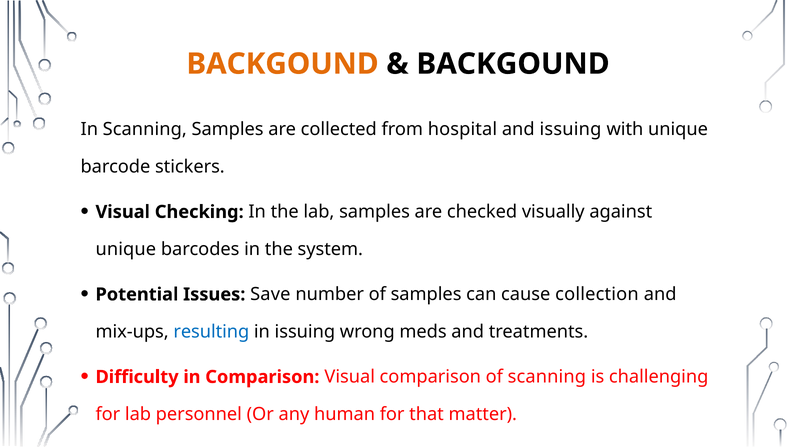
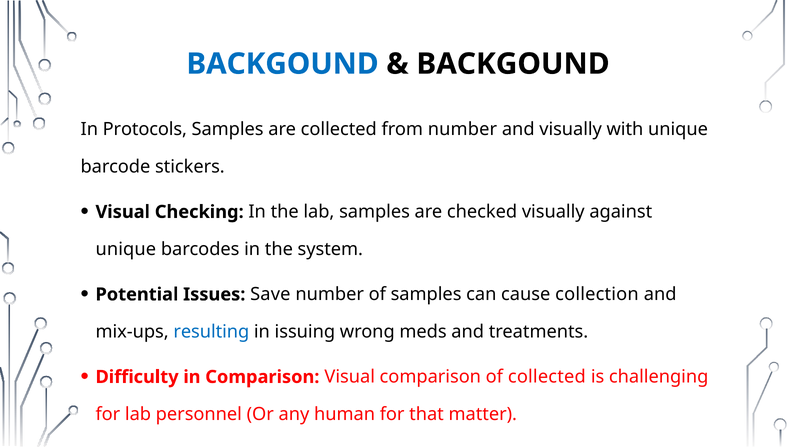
BACKGOUND at (283, 64) colour: orange -> blue
In Scanning: Scanning -> Protocols
from hospital: hospital -> number
and issuing: issuing -> visually
of scanning: scanning -> collected
